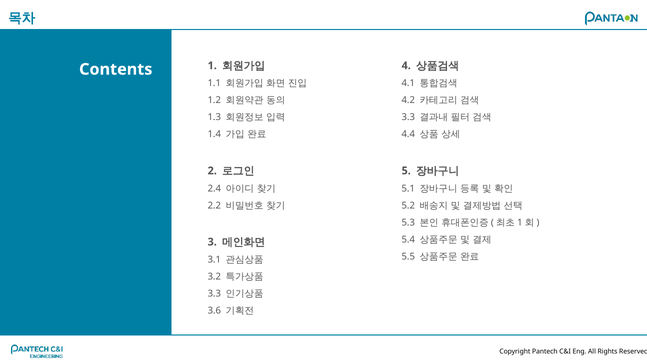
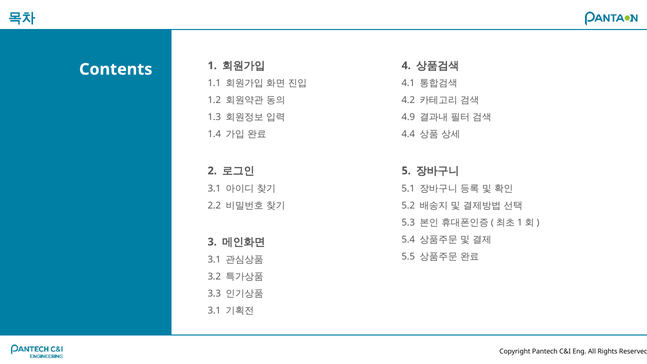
3.3 at (408, 117): 3.3 -> 4.9
2.4 at (214, 188): 2.4 -> 3.1
3.6 at (214, 311): 3.6 -> 3.1
